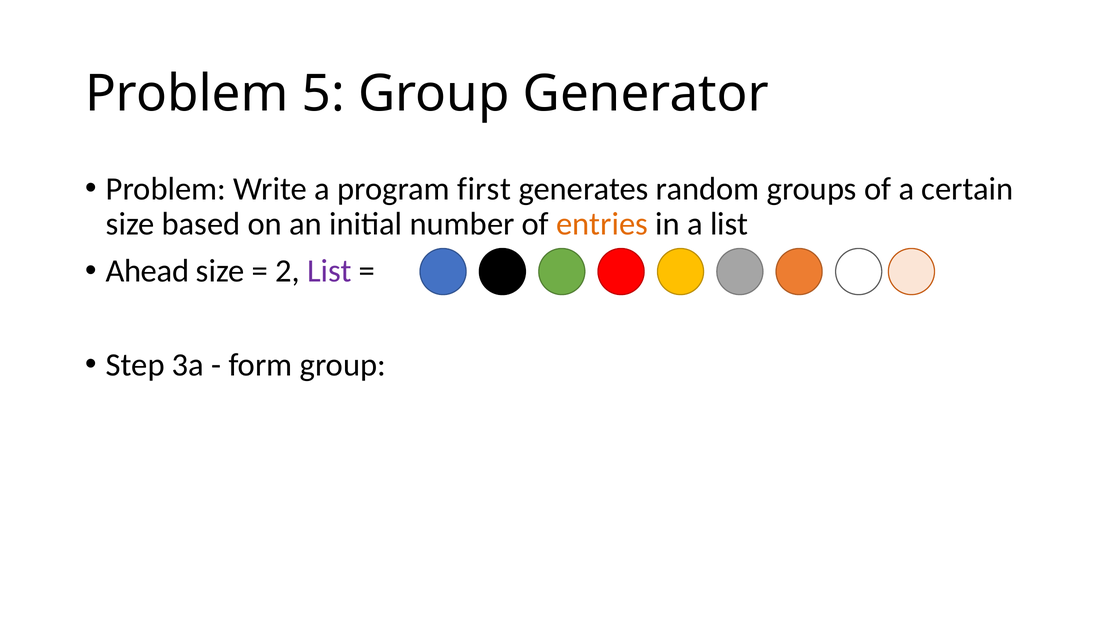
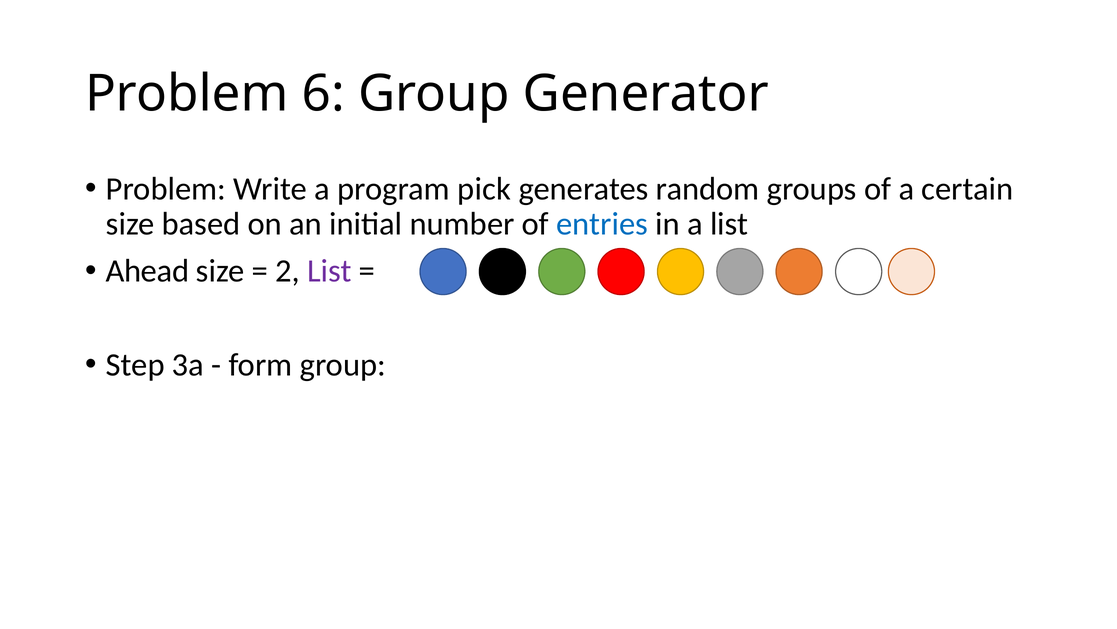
5: 5 -> 6
first: first -> pick
entries colour: orange -> blue
